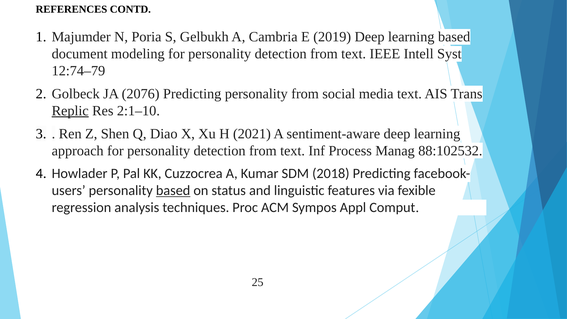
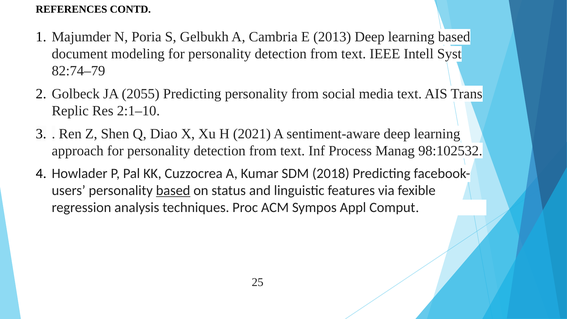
2019: 2019 -> 2013
12:74–79: 12:74–79 -> 82:74–79
2076: 2076 -> 2055
Replic underline: present -> none
88:102532: 88:102532 -> 98:102532
